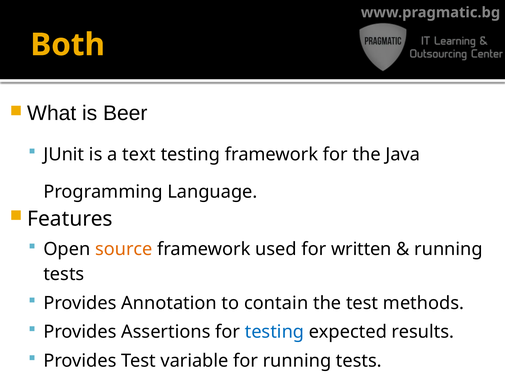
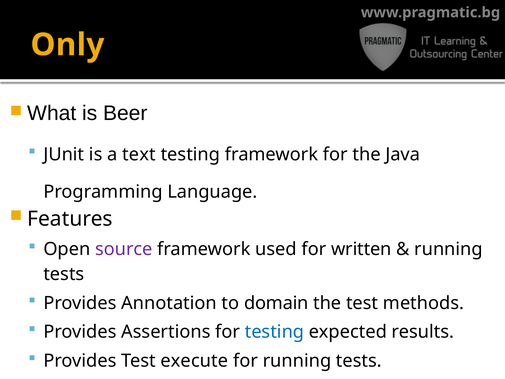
Both: Both -> Only
source colour: orange -> purple
contain: contain -> domain
variable: variable -> execute
